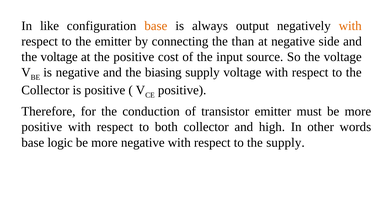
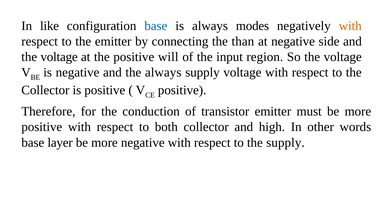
base at (156, 26) colour: orange -> blue
output: output -> modes
cost: cost -> will
source: source -> region
the biasing: biasing -> always
logic: logic -> layer
